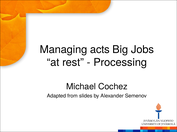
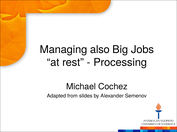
acts: acts -> also
